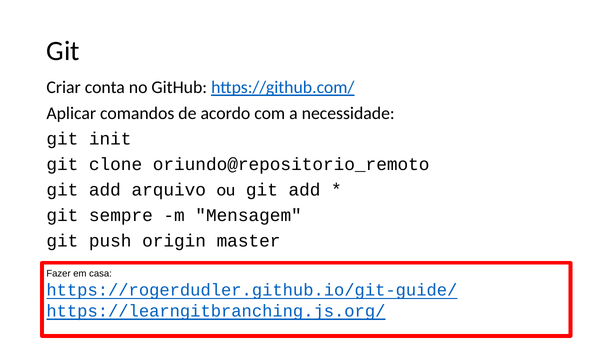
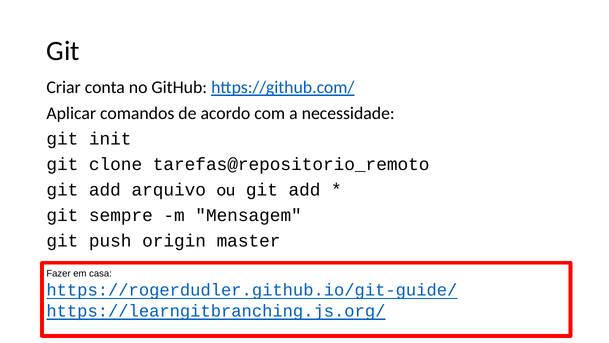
oriundo@repositorio_remoto: oriundo@repositorio_remoto -> tarefas@repositorio_remoto
